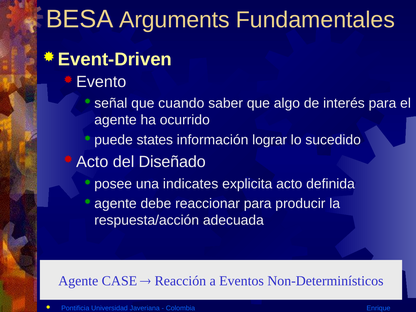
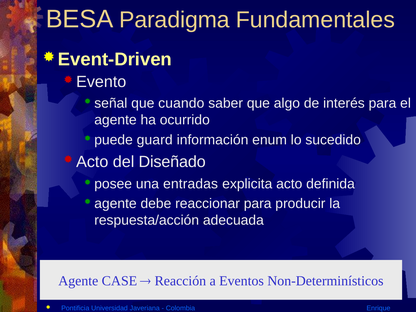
Arguments: Arguments -> Paradigma
states: states -> guard
lograr: lograr -> enum
indicates: indicates -> entradas
